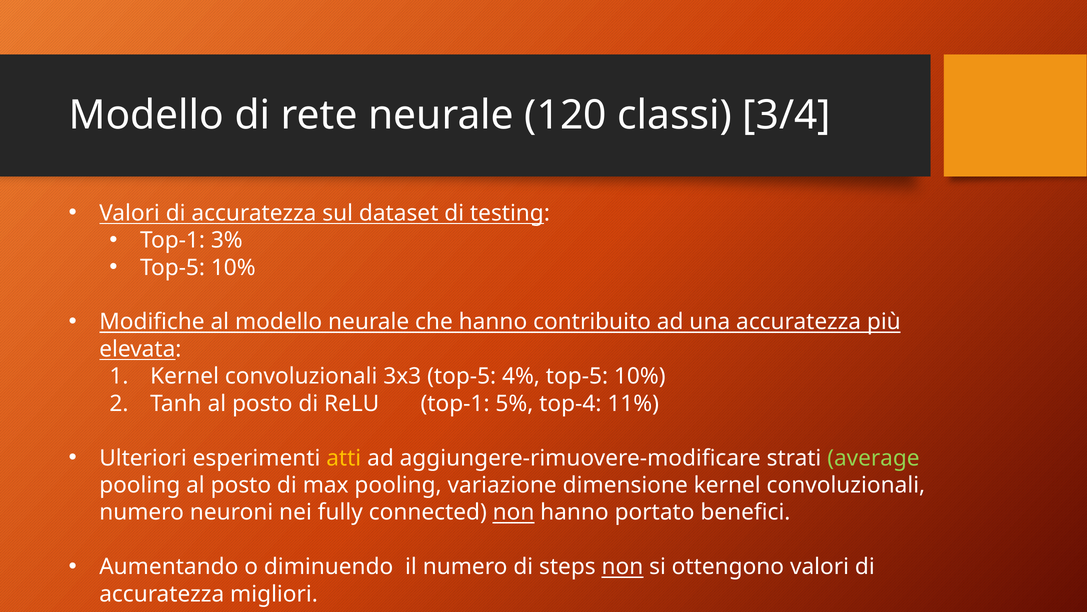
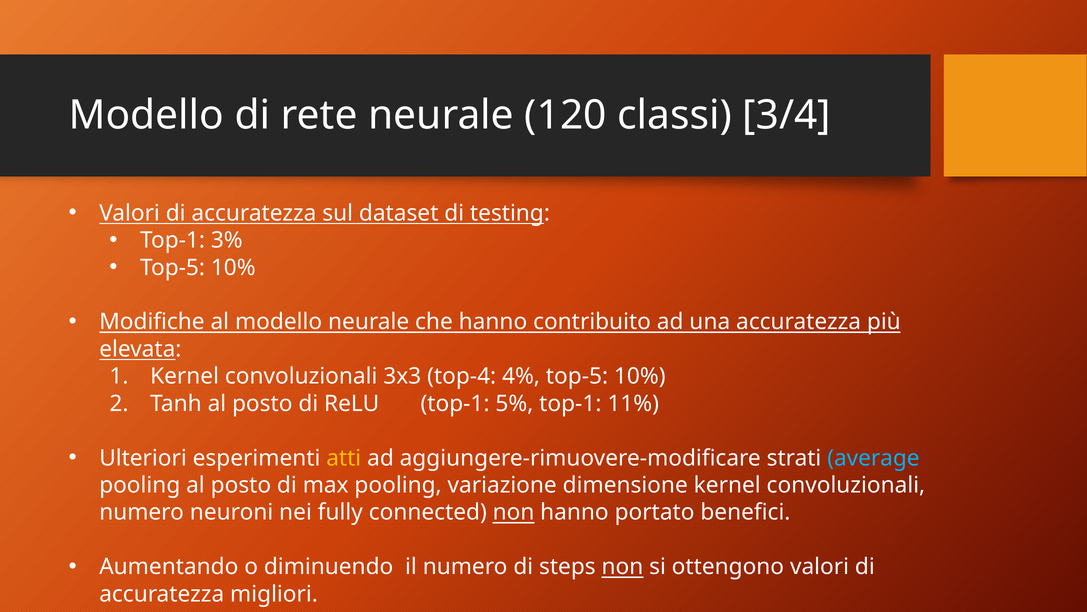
3x3 top-5: top-5 -> top-4
5% top-4: top-4 -> top-1
average colour: light green -> light blue
